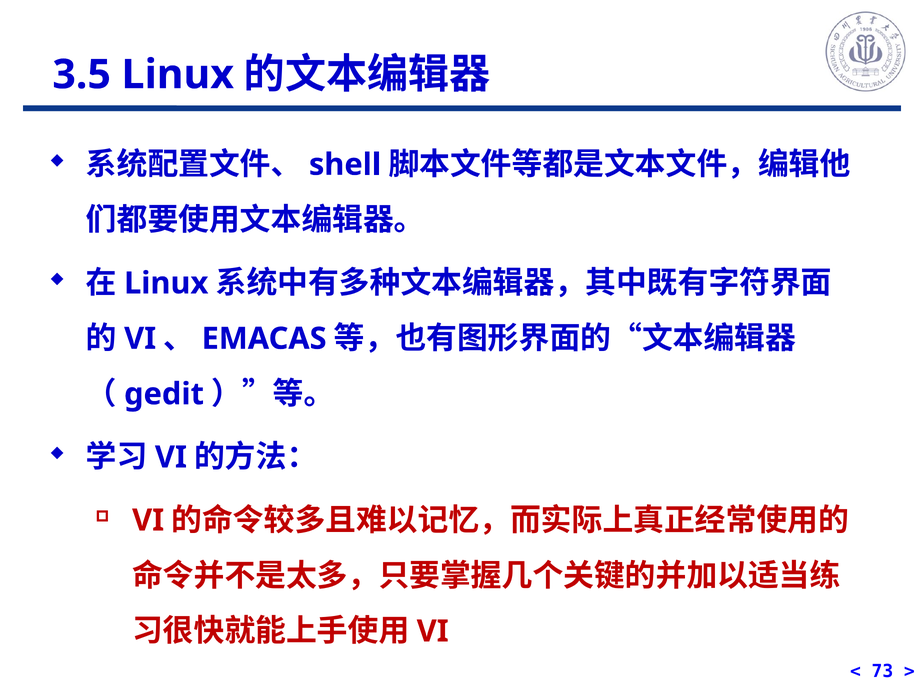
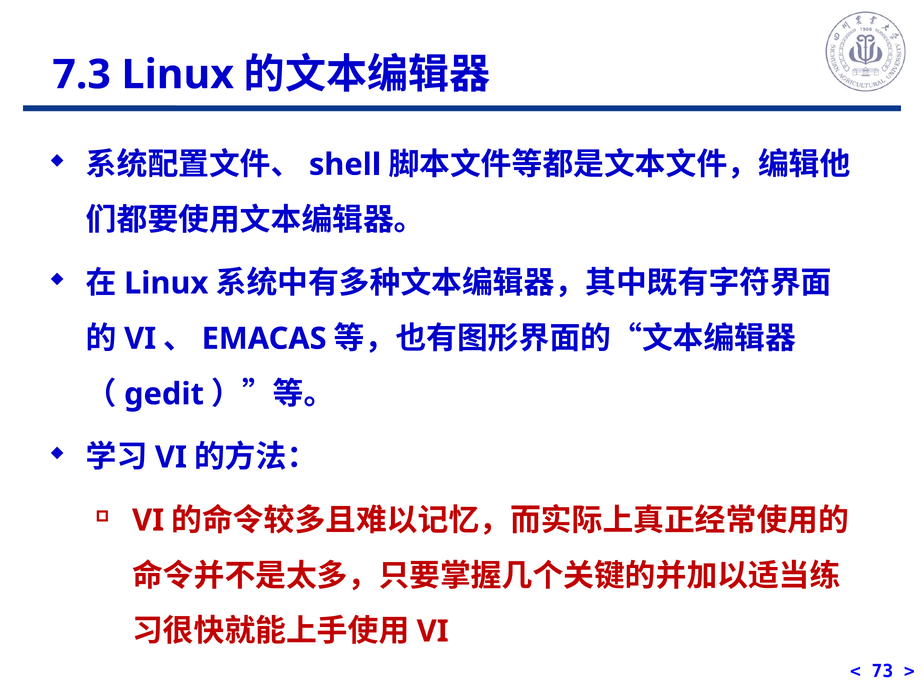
3.5: 3.5 -> 7.3
